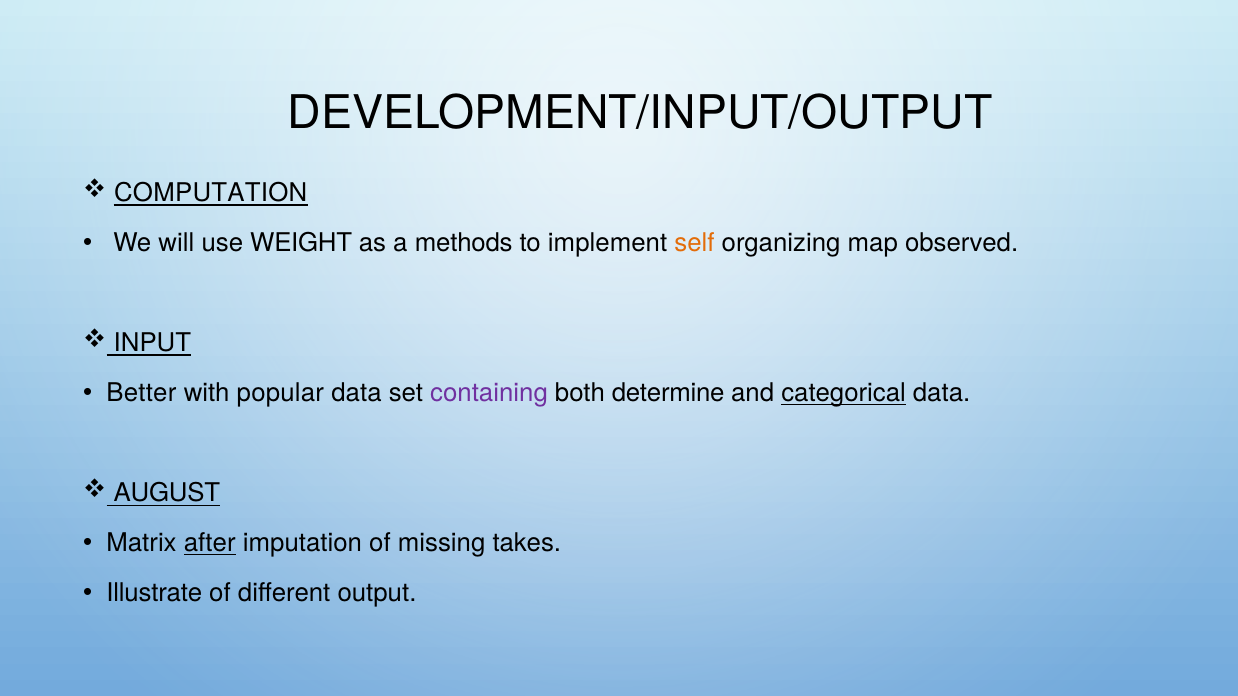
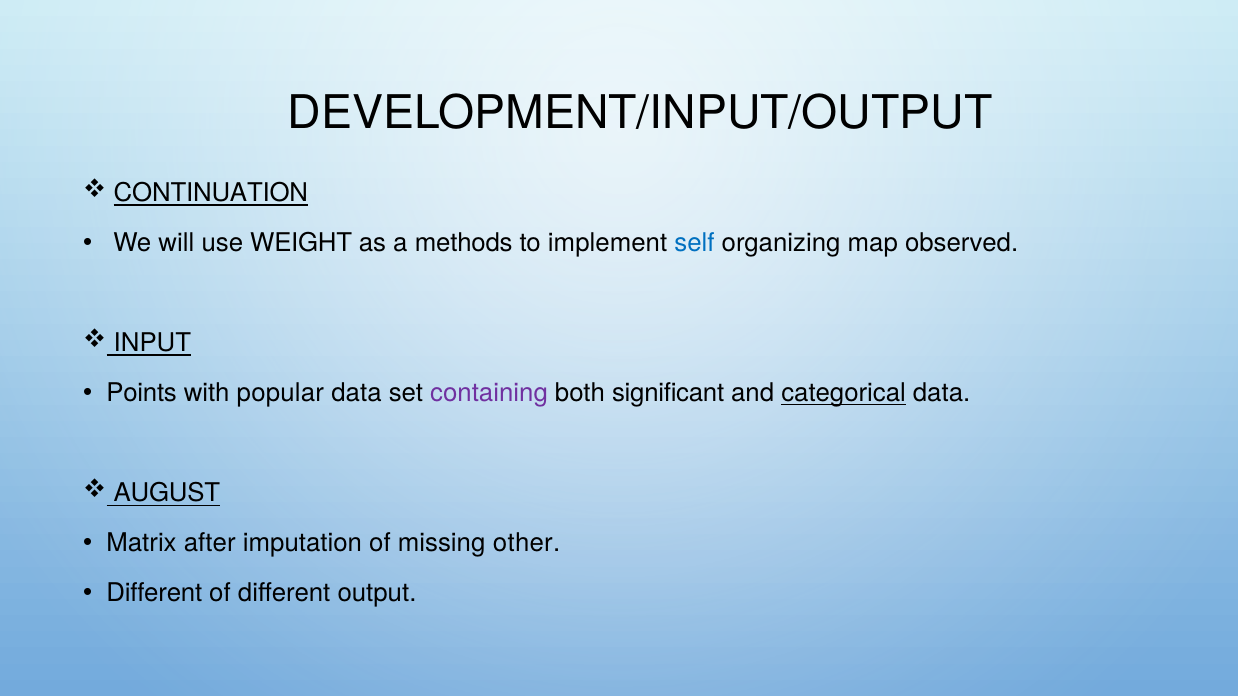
COMPUTATION: COMPUTATION -> CONTINUATION
self colour: orange -> blue
Better: Better -> Points
determine: determine -> significant
after underline: present -> none
takes: takes -> other
Illustrate at (154, 594): Illustrate -> Different
